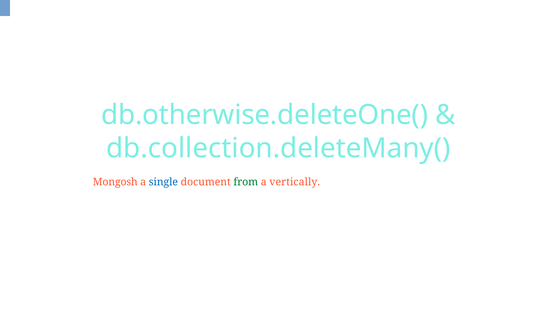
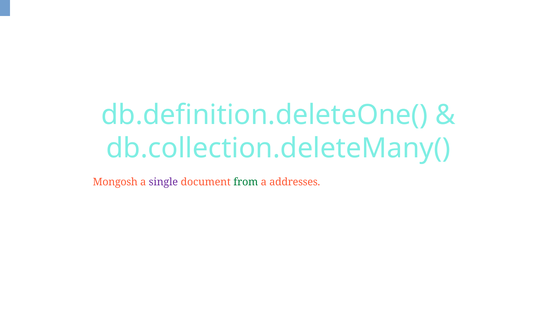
db.otherwise.deleteOne(: db.otherwise.deleteOne( -> db.definition.deleteOne(
single colour: blue -> purple
vertically: vertically -> addresses
